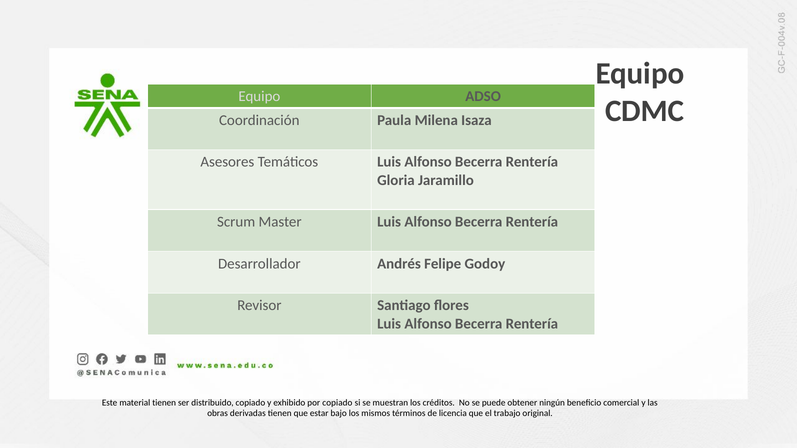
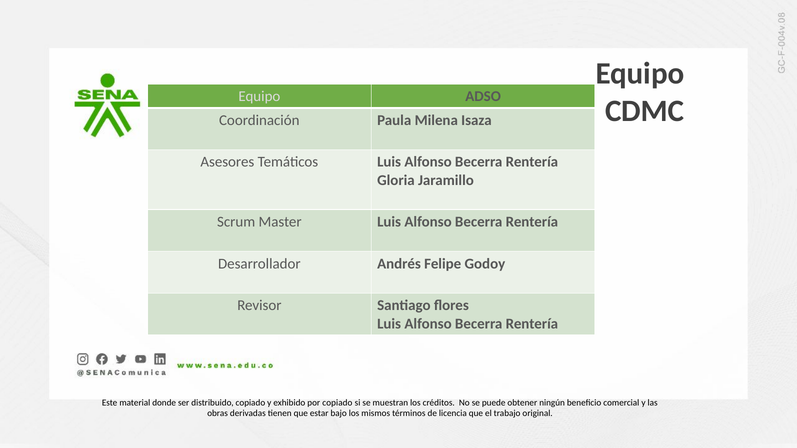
material tienen: tienen -> donde
